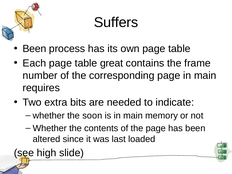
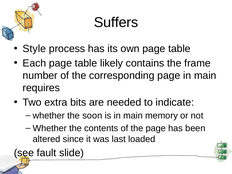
Been at (34, 49): Been -> Style
great: great -> likely
high: high -> fault
